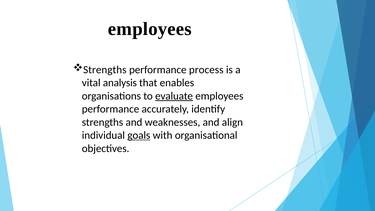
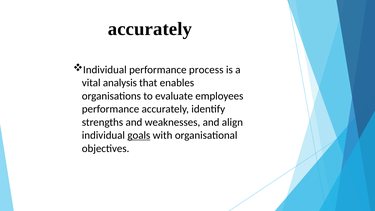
employees at (150, 29): employees -> accurately
Strengths at (105, 70): Strengths -> Individual
evaluate underline: present -> none
